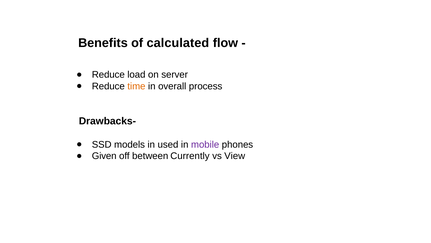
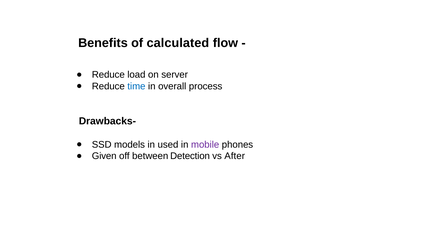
time colour: orange -> blue
Currently: Currently -> Detection
View: View -> After
